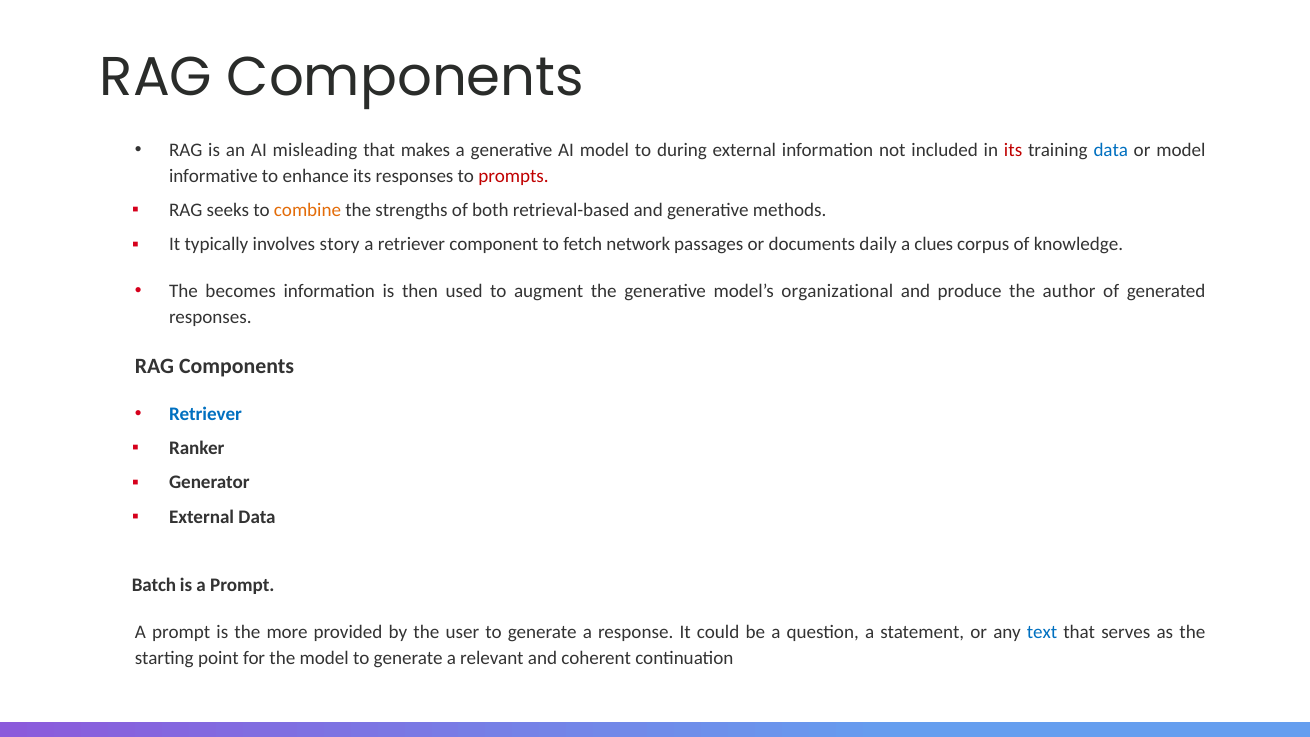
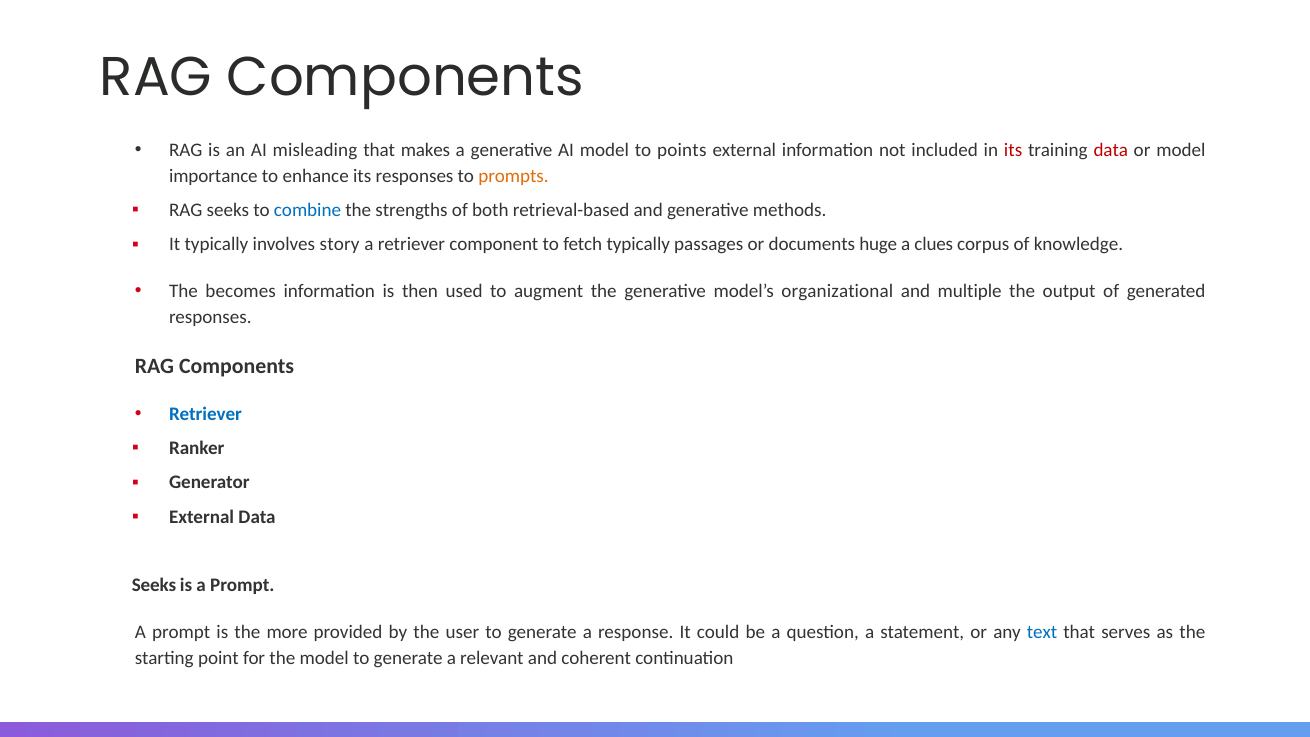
during: during -> points
data at (1111, 150) colour: blue -> red
informative: informative -> importance
prompts colour: red -> orange
combine colour: orange -> blue
fetch network: network -> typically
daily: daily -> huge
produce: produce -> multiple
author: author -> output
Batch at (154, 585): Batch -> Seeks
